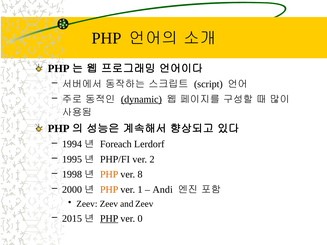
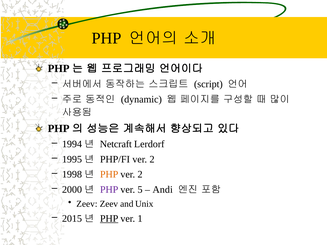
dynamic underline: present -> none
Foreach: Foreach -> Netcraft
8 at (140, 175): 8 -> 2
PHP at (109, 190) colour: orange -> purple
1: 1 -> 5
and Zeev: Zeev -> Unix
0: 0 -> 1
